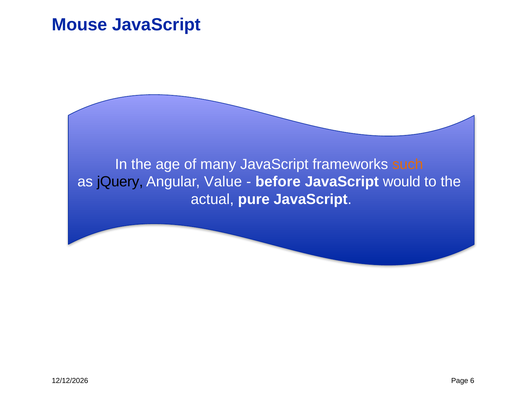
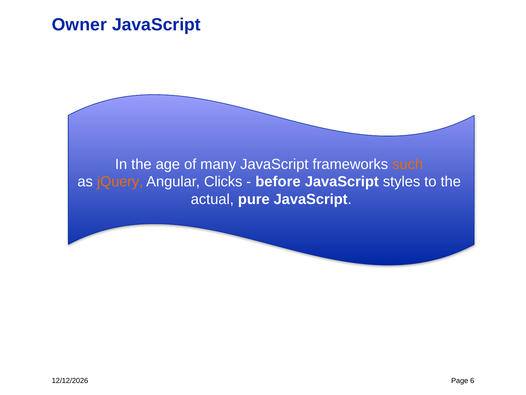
Mouse: Mouse -> Owner
jQuery colour: black -> orange
Value: Value -> Clicks
would: would -> styles
